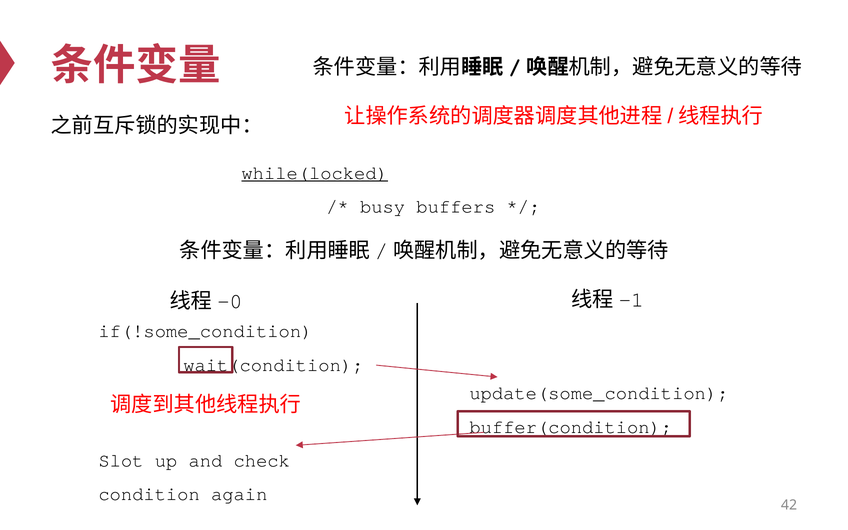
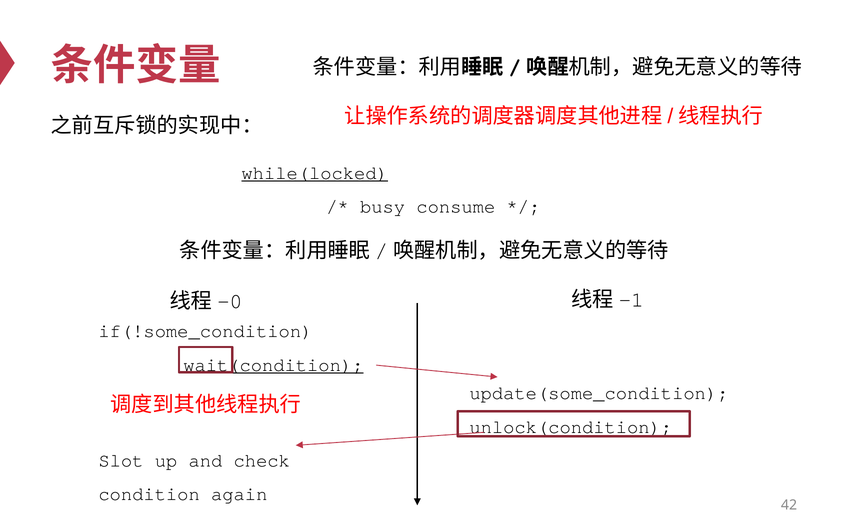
buffers: buffers -> consume
wait(condition underline: none -> present
buffer(condition: buffer(condition -> unlock(condition
